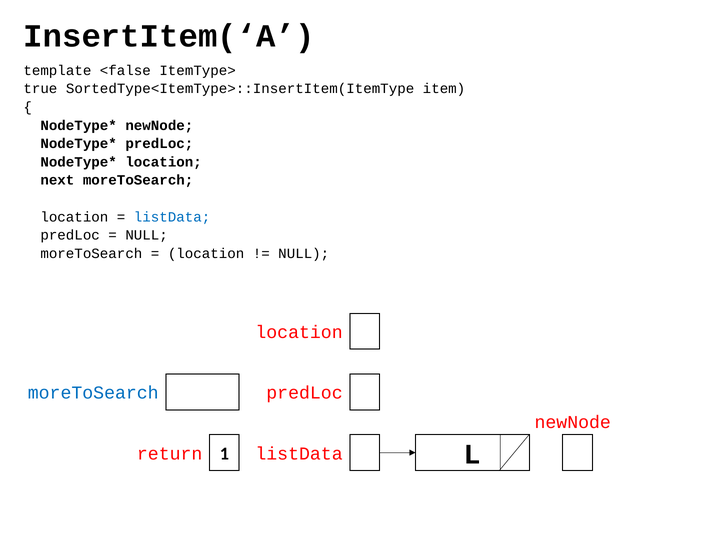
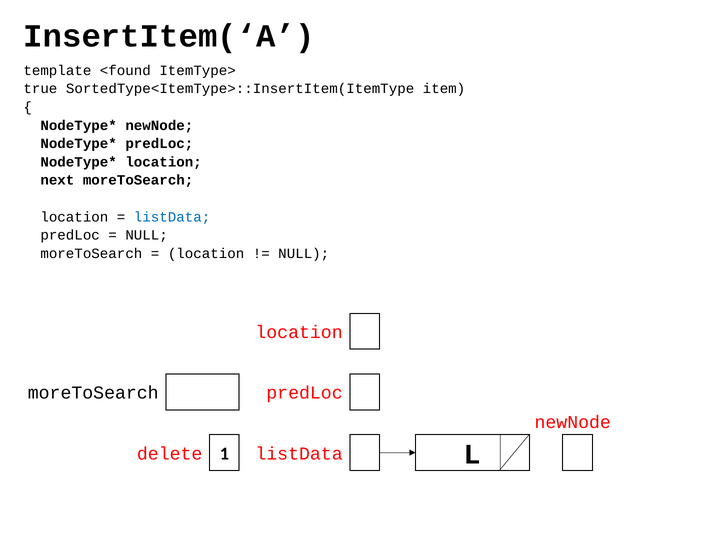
<false: <false -> <found
moreToSearch at (93, 393) colour: blue -> black
return: return -> delete
